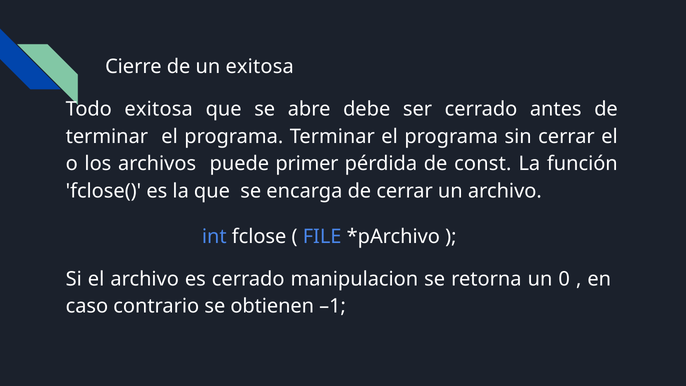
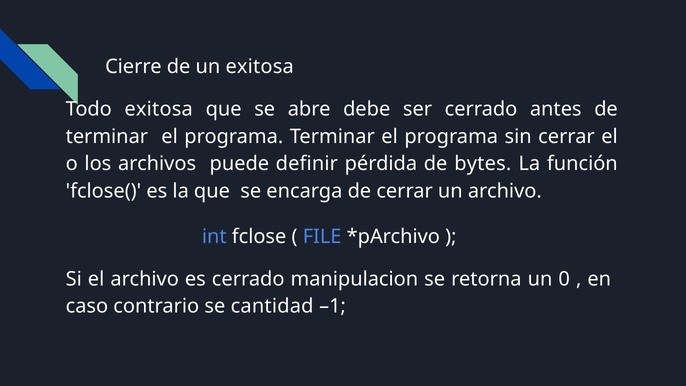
primer: primer -> definir
const: const -> bytes
obtienen: obtienen -> cantidad
